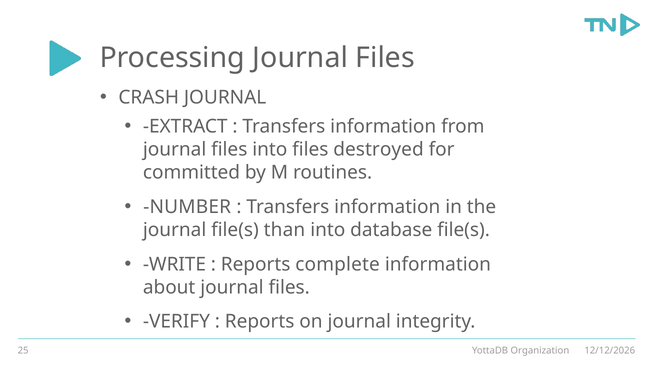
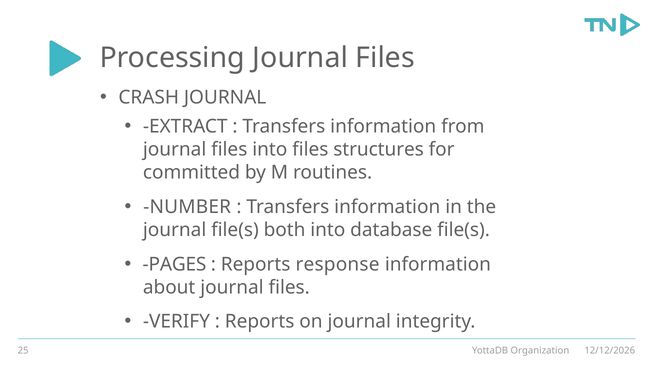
destroyed: destroyed -> structures
than: than -> both
WRITE: WRITE -> PAGES
complete: complete -> response
